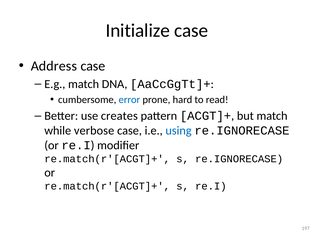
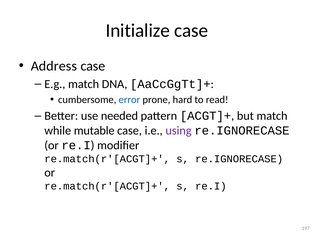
creates: creates -> needed
verbose: verbose -> mutable
using colour: blue -> purple
